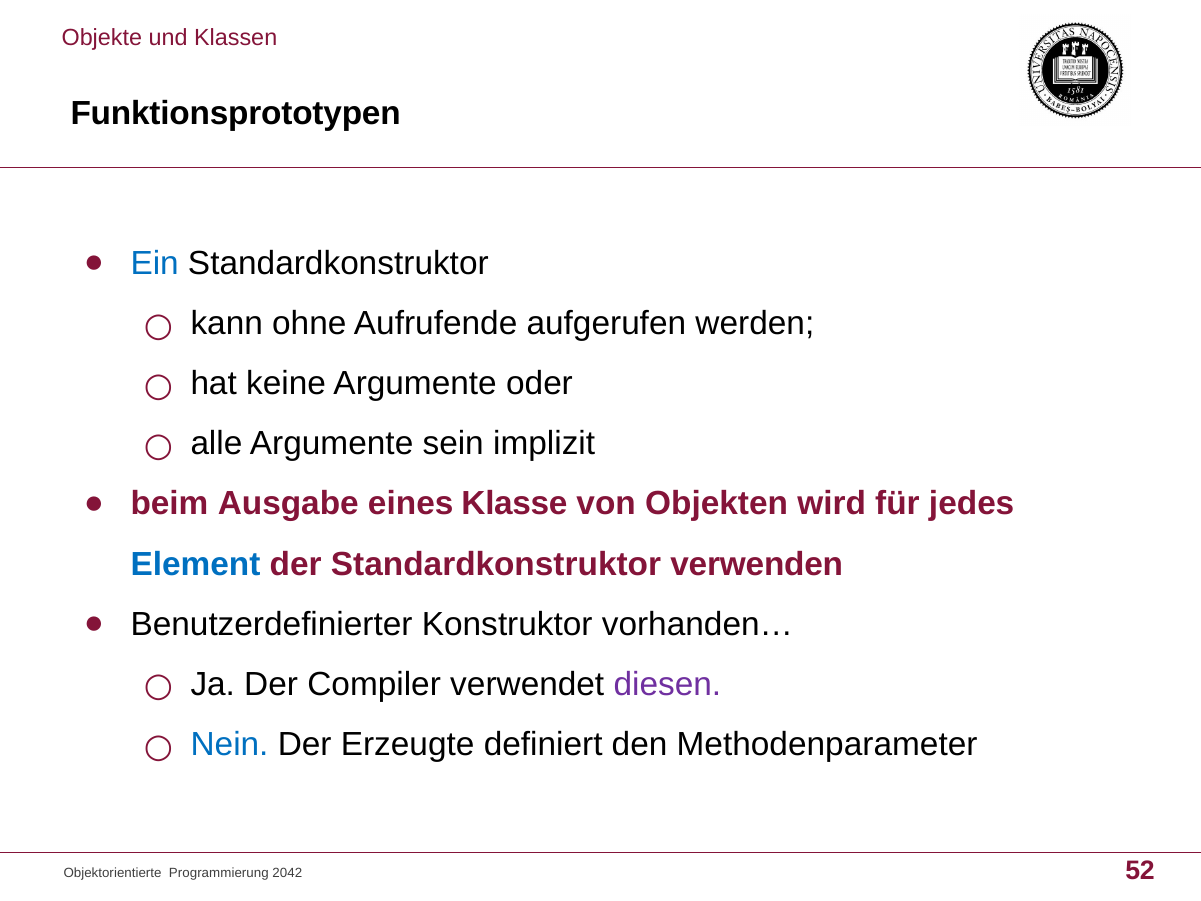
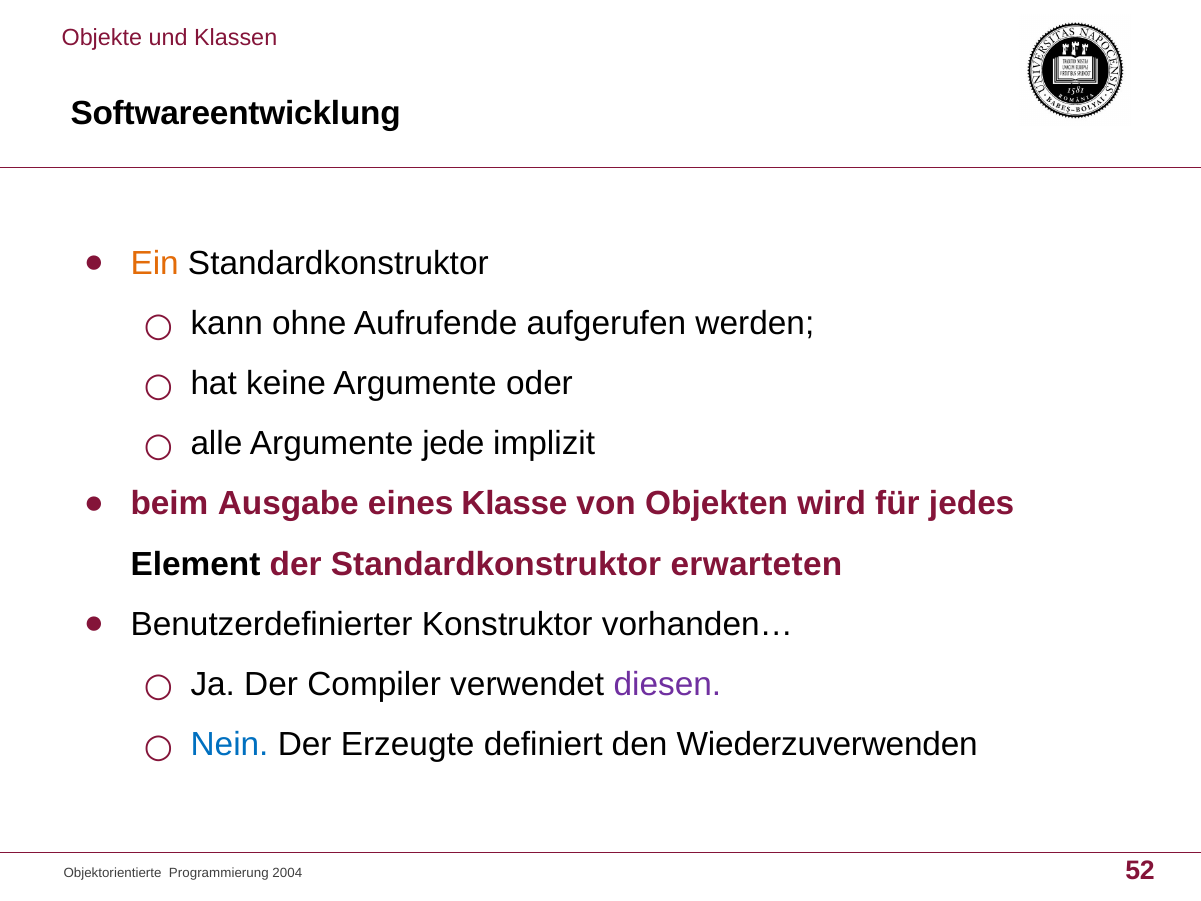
Funktionsprototypen: Funktionsprototypen -> Softwareentwicklung
Ein colour: blue -> orange
sein: sein -> jede
Element colour: blue -> black
verwenden: verwenden -> erwarteten
Methodenparameter: Methodenparameter -> Wiederzuverwenden
2042: 2042 -> 2004
